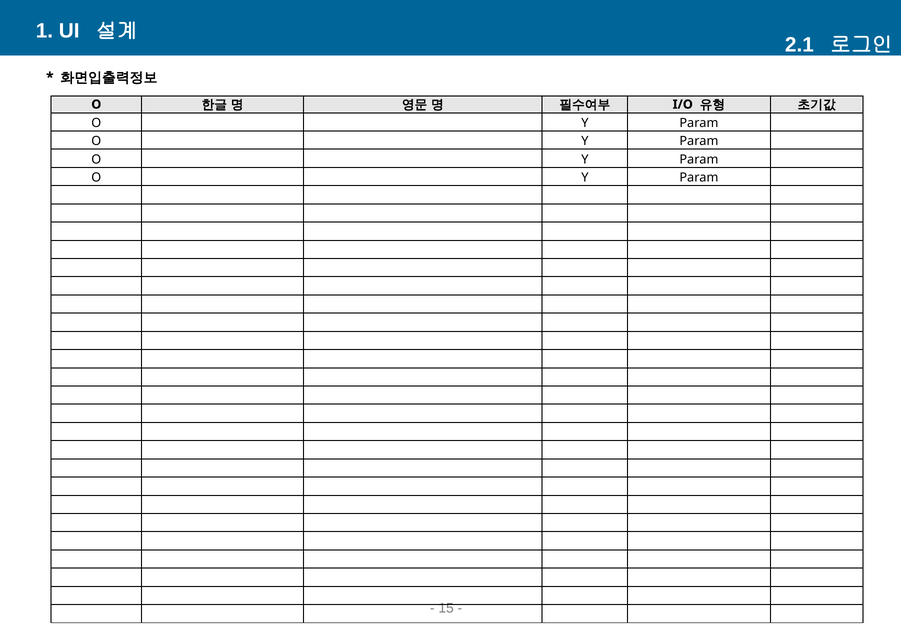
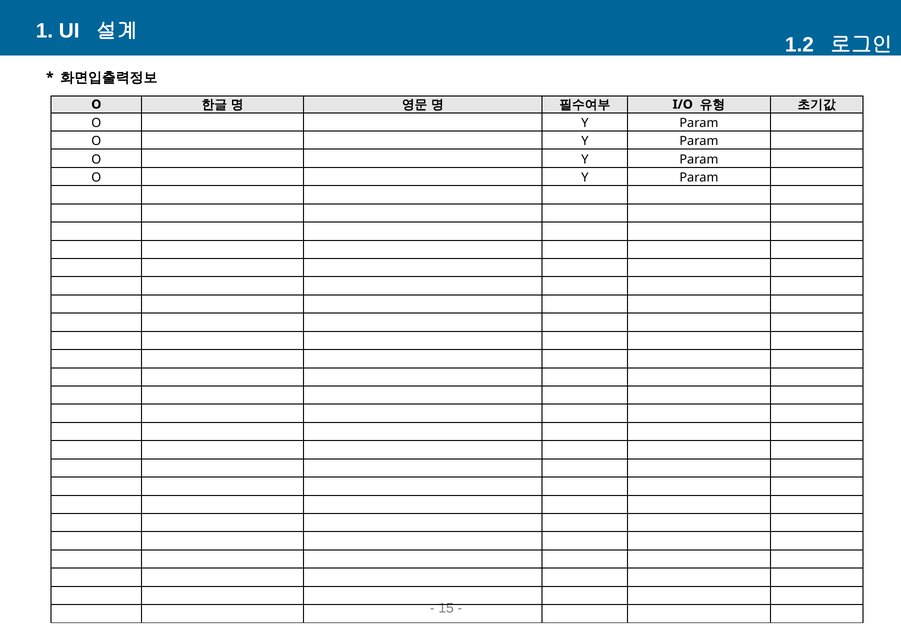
2.1: 2.1 -> 1.2
